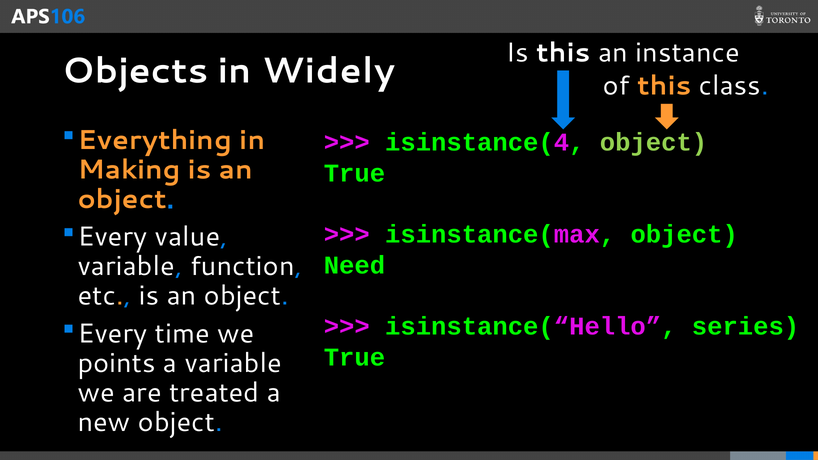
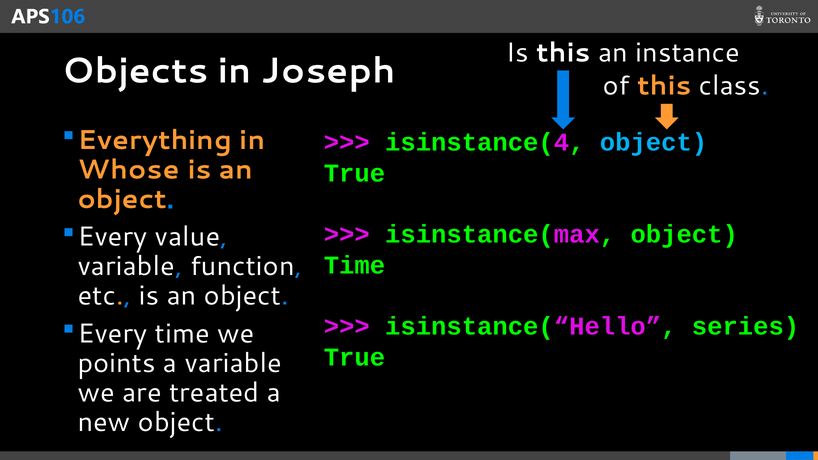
Widely: Widely -> Joseph
object at (654, 143) colour: light green -> light blue
Making: Making -> Whose
Need at (354, 265): Need -> Time
